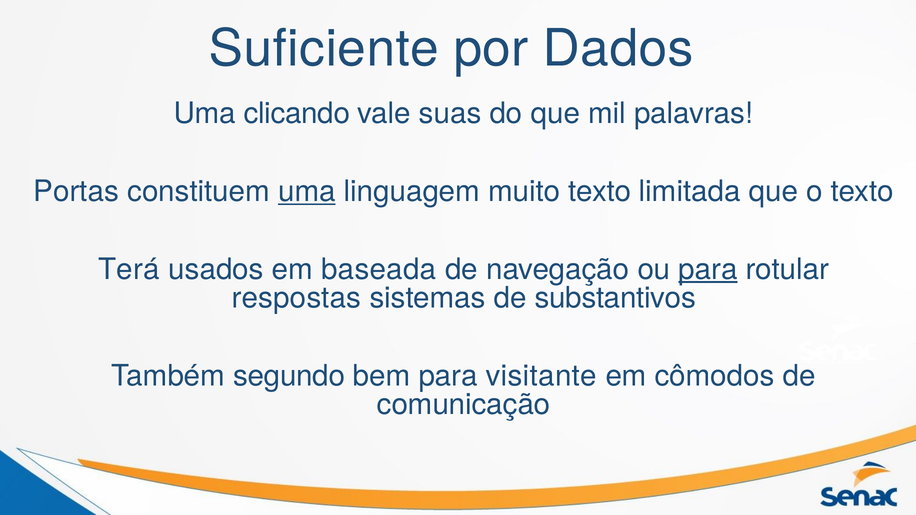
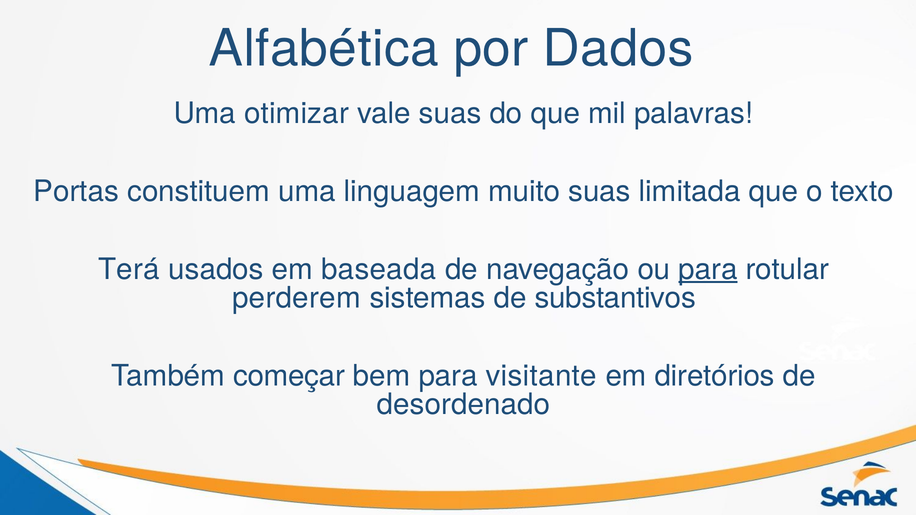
Suficiente: Suficiente -> Alfabética
clicando: clicando -> otimizar
uma at (307, 192) underline: present -> none
muito texto: texto -> suas
respostas: respostas -> perderem
segundo: segundo -> começar
cômodos: cômodos -> diretórios
comunicação: comunicação -> desordenado
